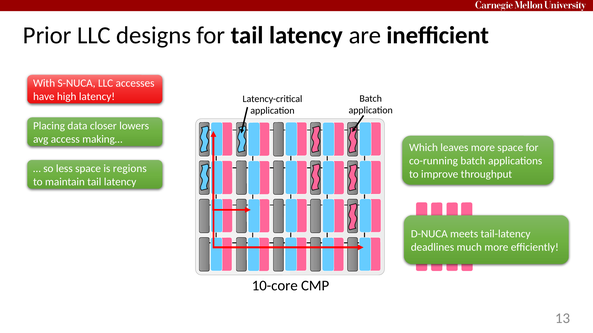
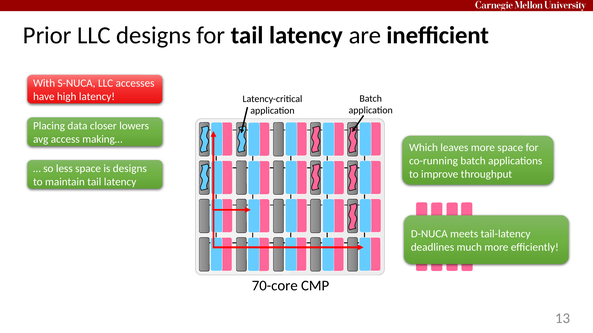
is regions: regions -> designs
10-core: 10-core -> 70-core
